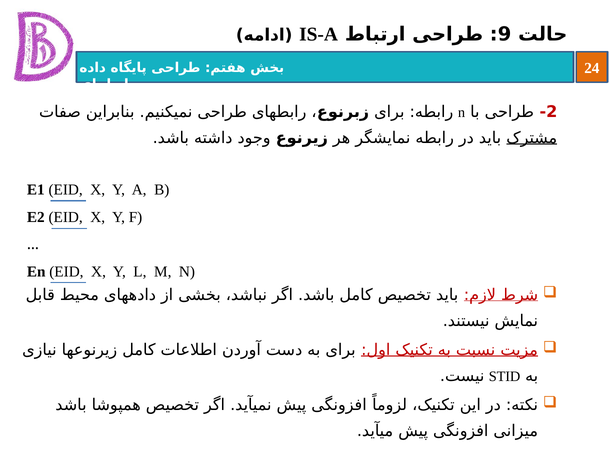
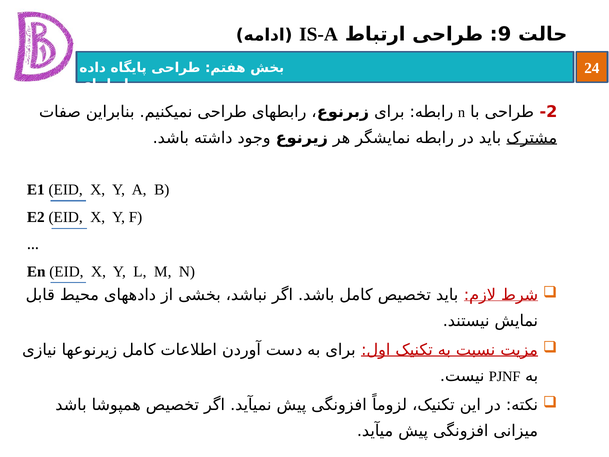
STID: STID -> PJNF
